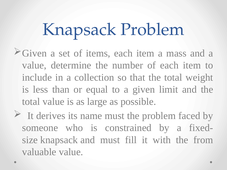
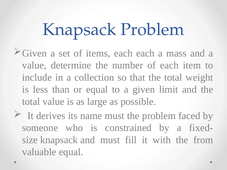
items each item: item -> each
valuable value: value -> equal
